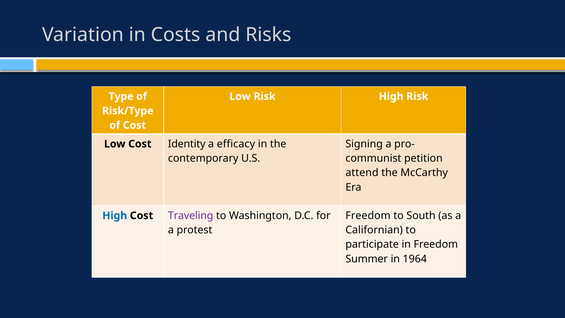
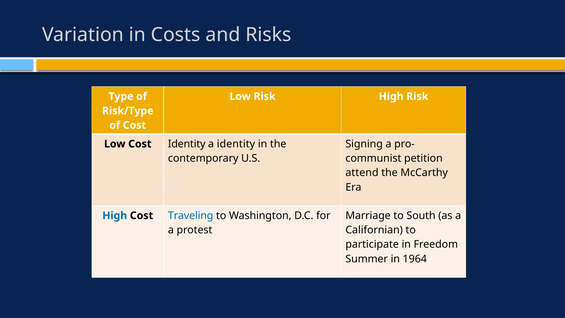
a efficacy: efficacy -> identity
Freedom at (368, 215): Freedom -> Marriage
Traveling colour: purple -> blue
